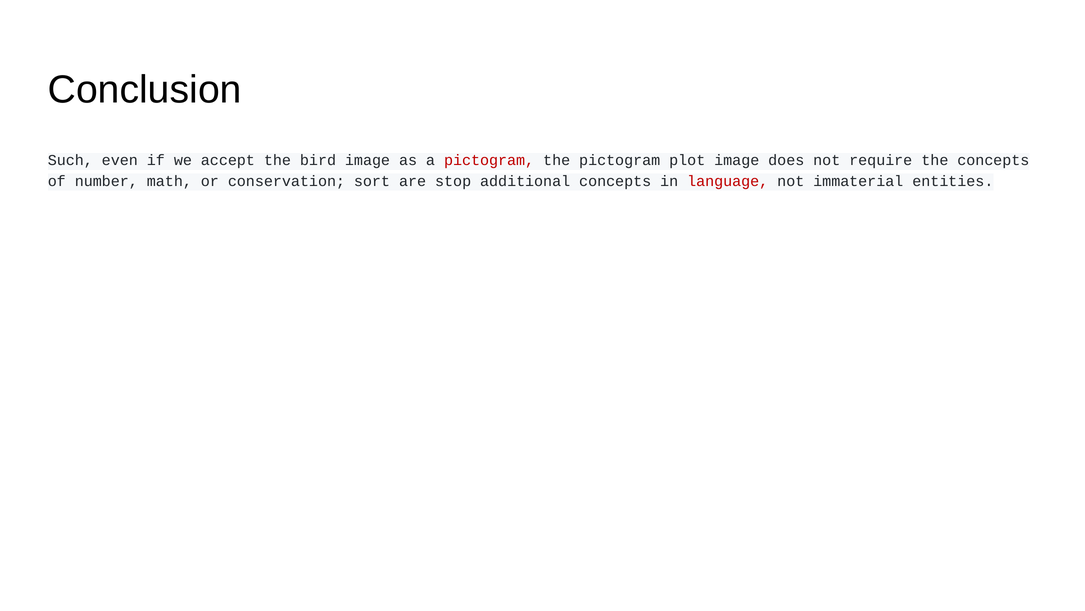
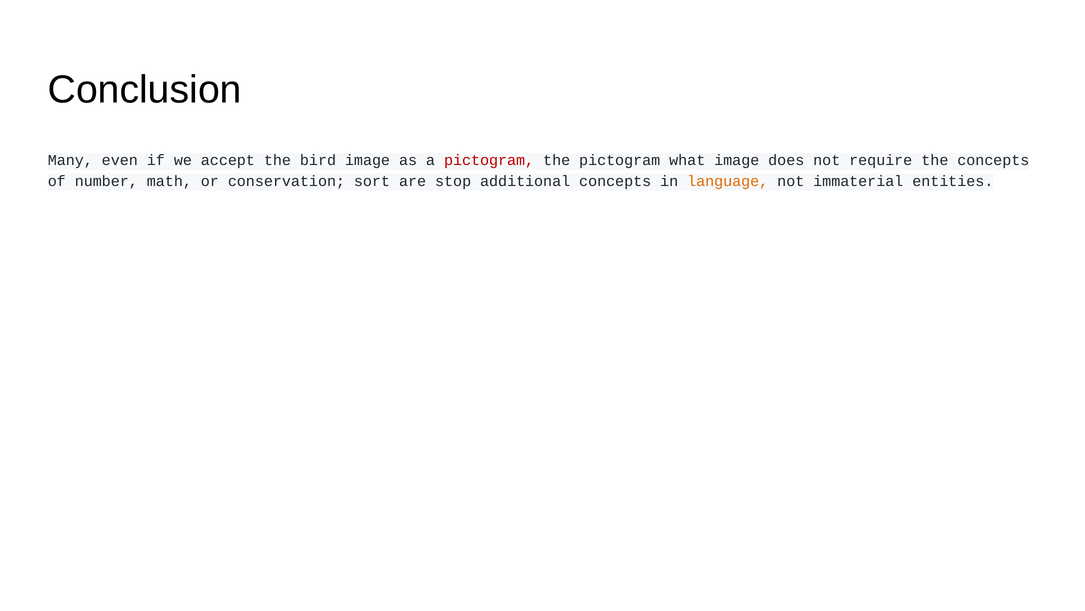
Such: Such -> Many
plot: plot -> what
language colour: red -> orange
